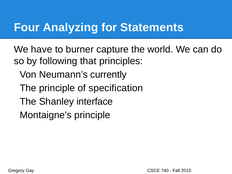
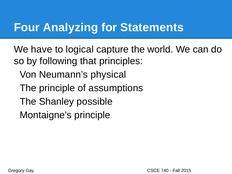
burner: burner -> logical
currently: currently -> physical
specification: specification -> assumptions
interface: interface -> possible
